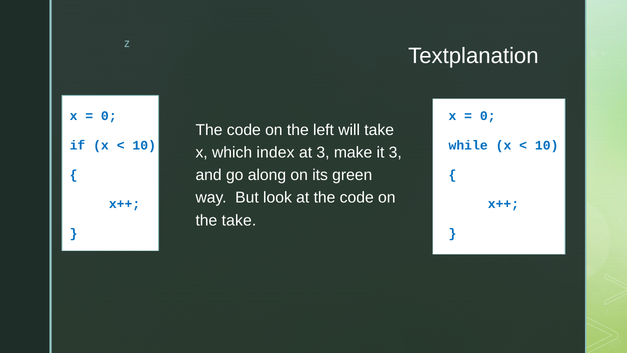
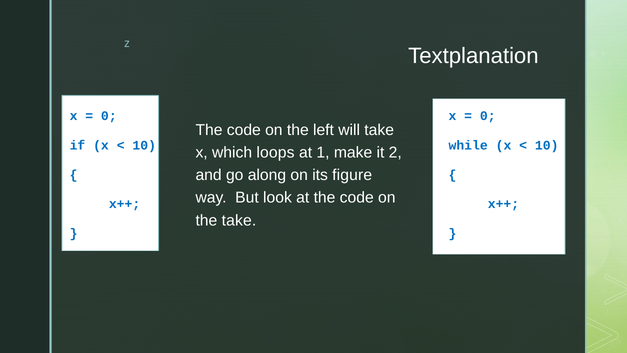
index: index -> loops
at 3: 3 -> 1
it 3: 3 -> 2
green: green -> figure
